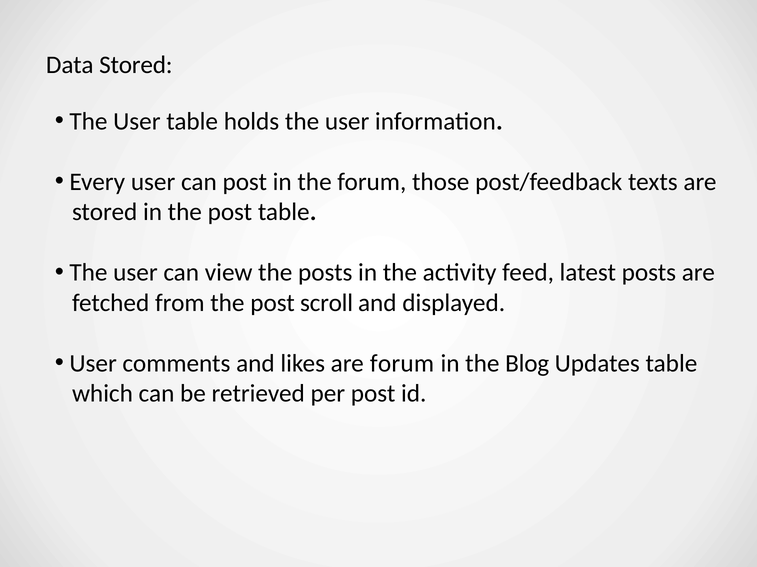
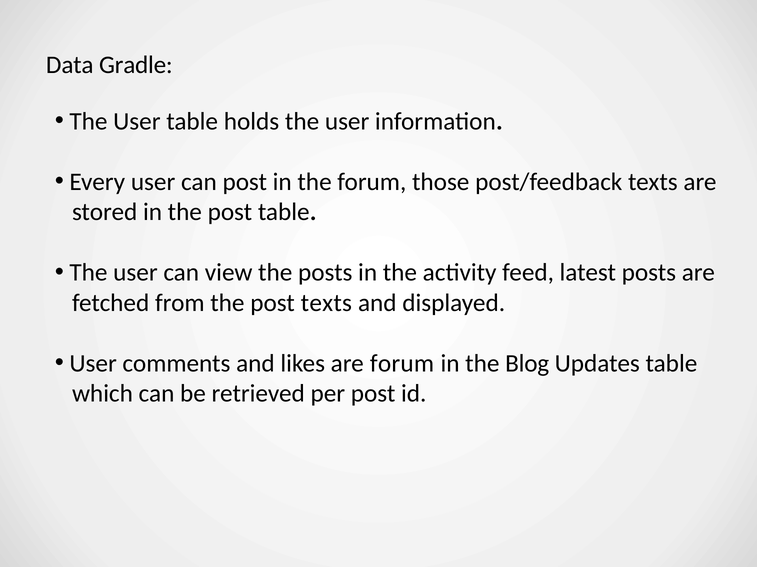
Data Stored: Stored -> Gradle
post scroll: scroll -> texts
